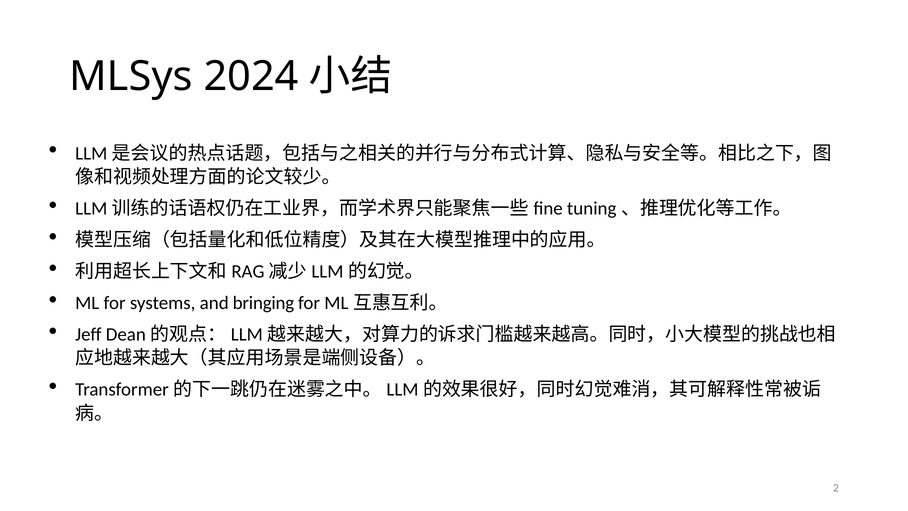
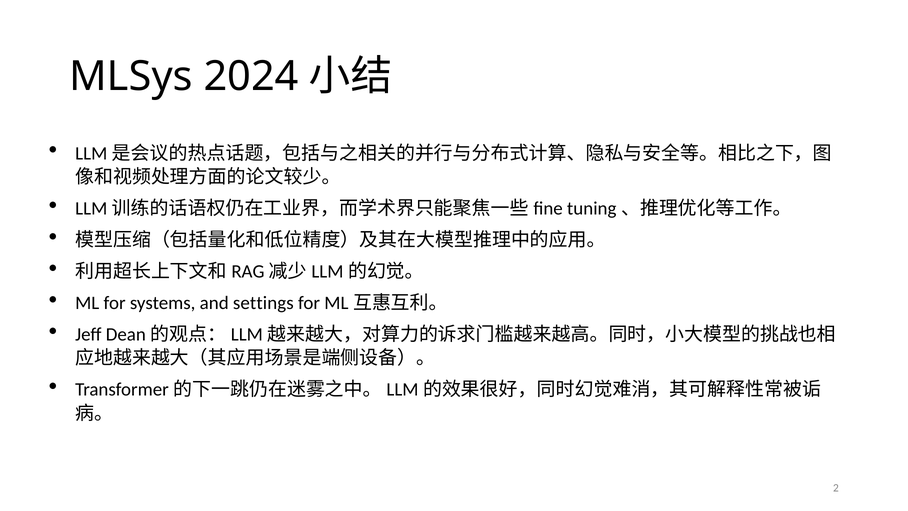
bringing: bringing -> settings
